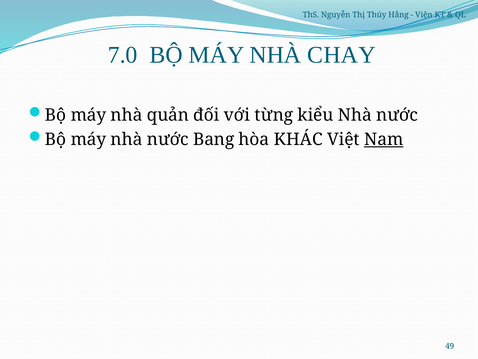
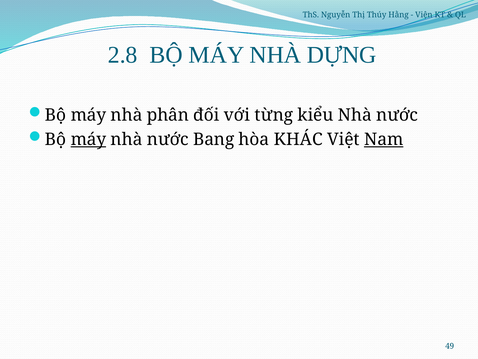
7.0: 7.0 -> 2.8
CHAY: CHAY -> DỰNG
quản: quản -> phân
máy at (88, 139) underline: none -> present
